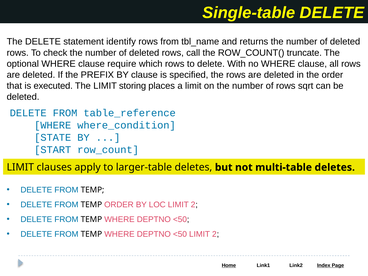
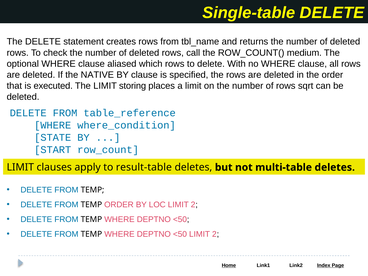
identify: identify -> creates
truncate: truncate -> medium
require: require -> aliased
PREFIX: PREFIX -> NATIVE
larger-table: larger-table -> result-table
